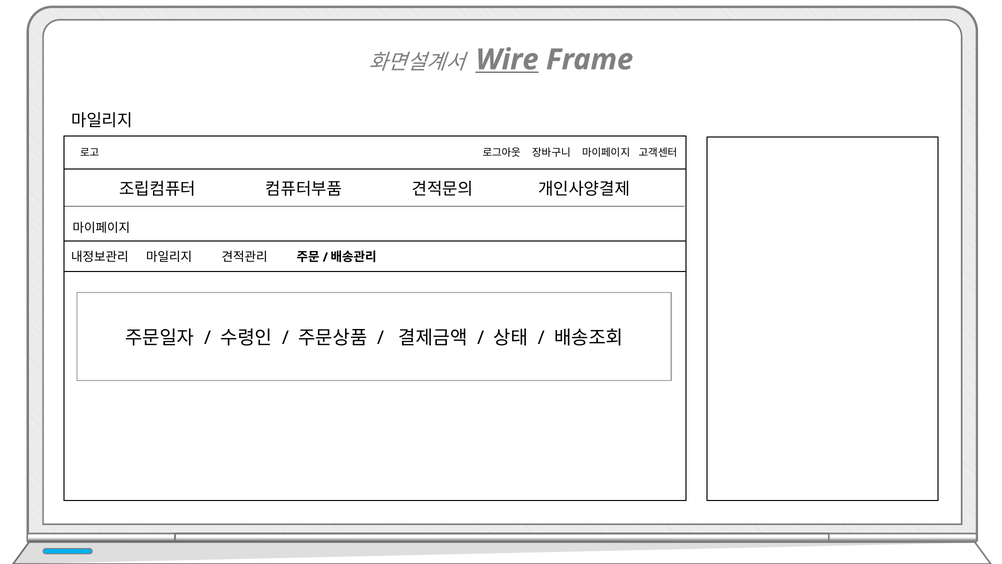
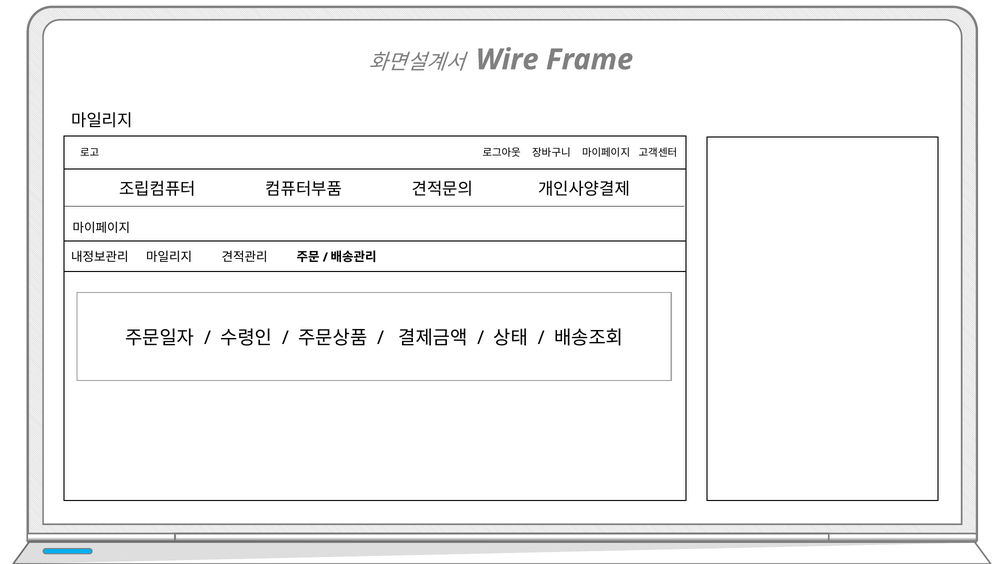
Wire underline: present -> none
